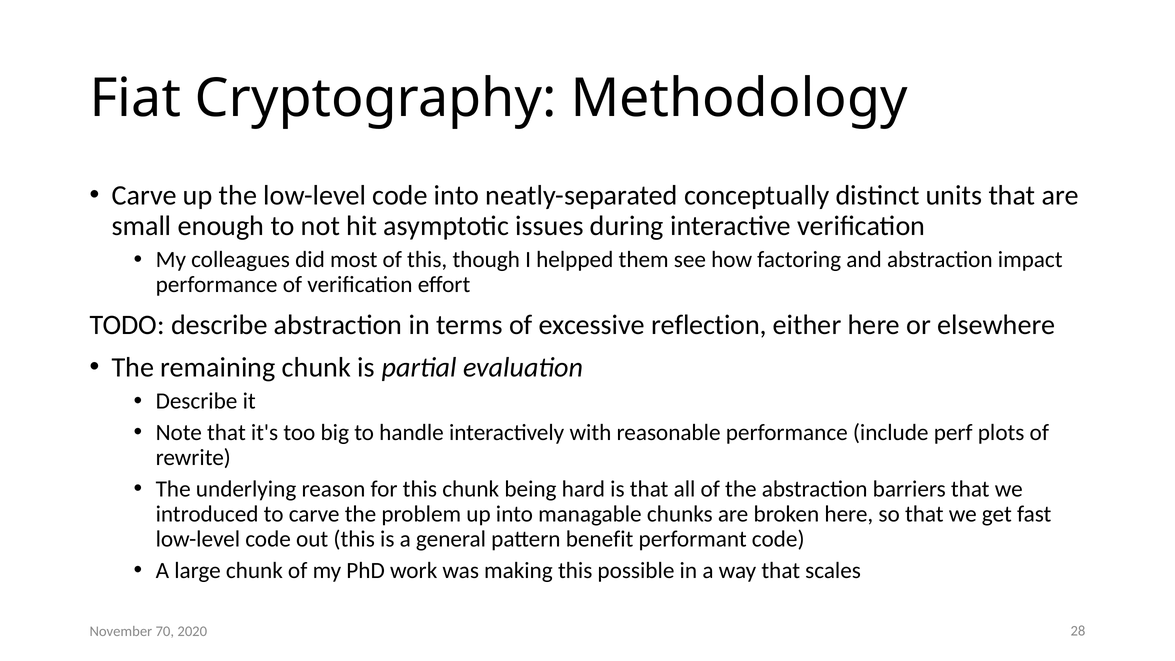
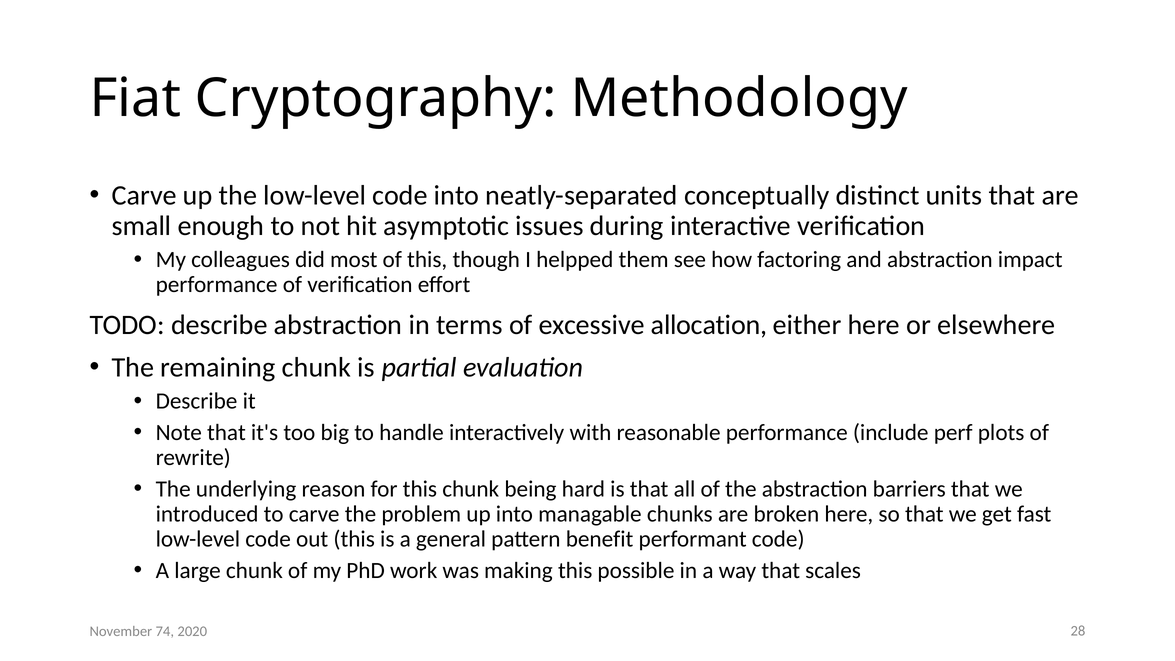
reflection: reflection -> allocation
70: 70 -> 74
